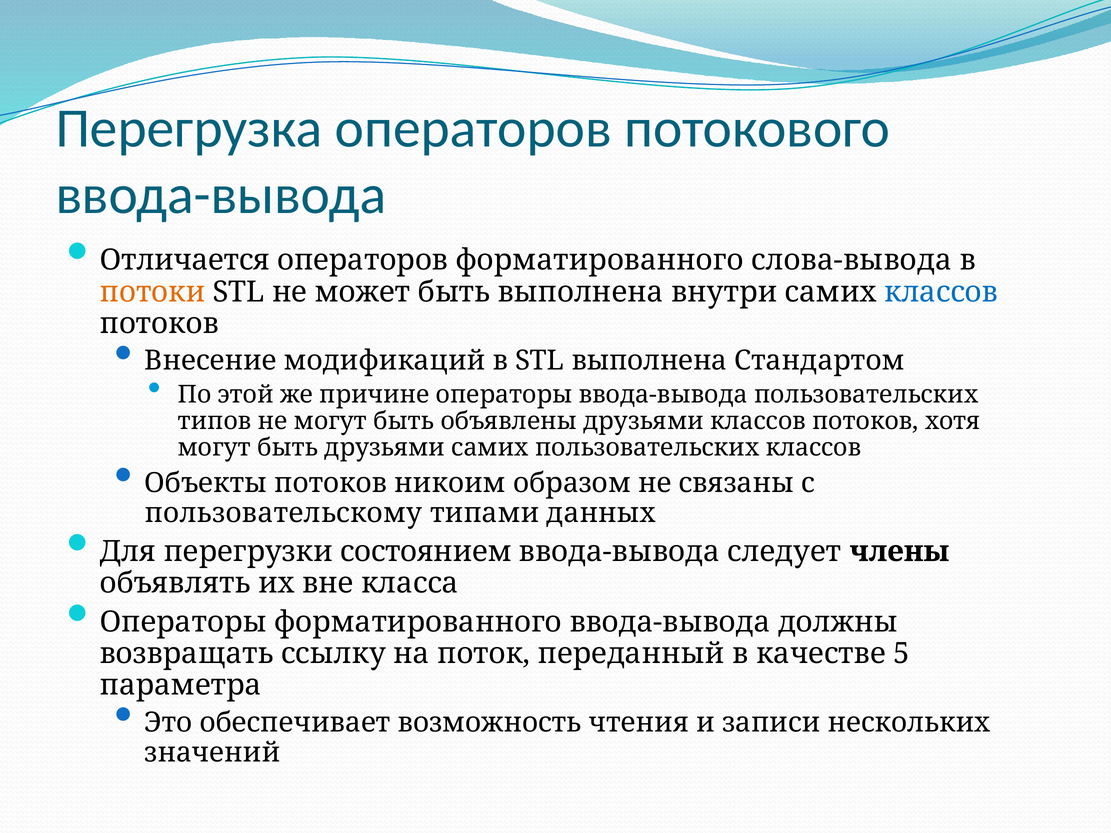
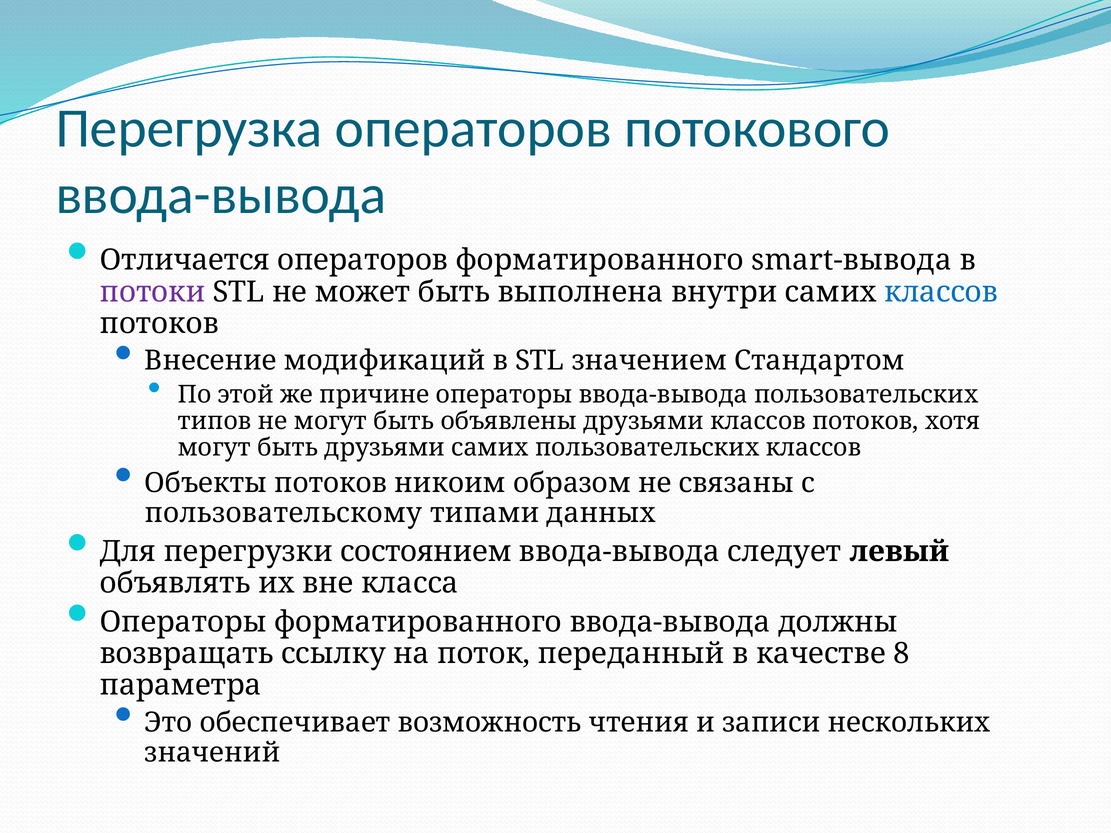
слова-вывода: слова-вывода -> smart-вывода
потоки colour: orange -> purple
STL выполнена: выполнена -> значением
члены: члены -> левый
5: 5 -> 8
